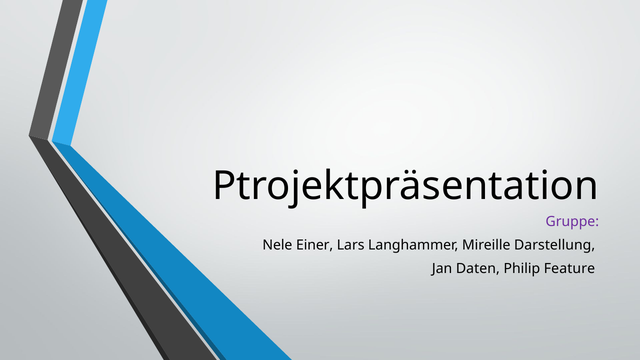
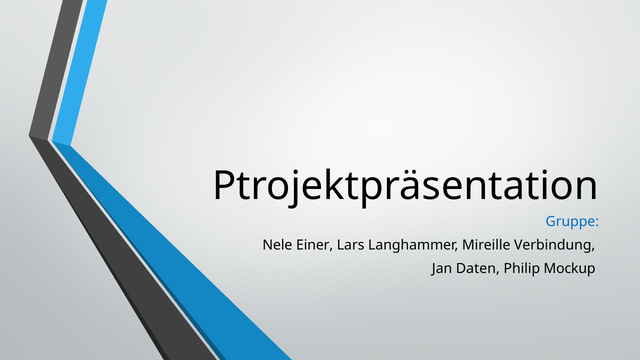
Gruppe colour: purple -> blue
Darstellung: Darstellung -> Verbindung
Feature: Feature -> Mockup
